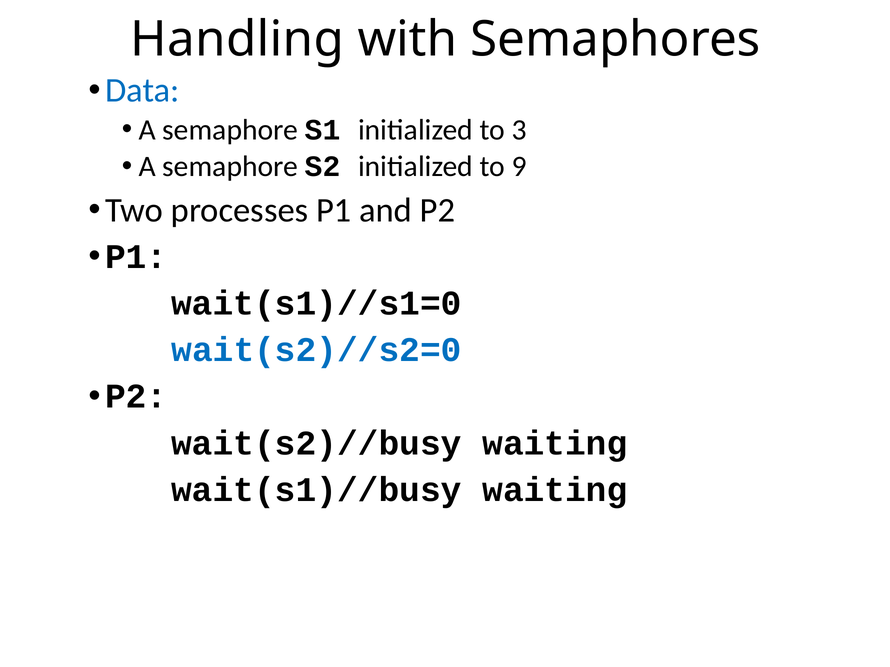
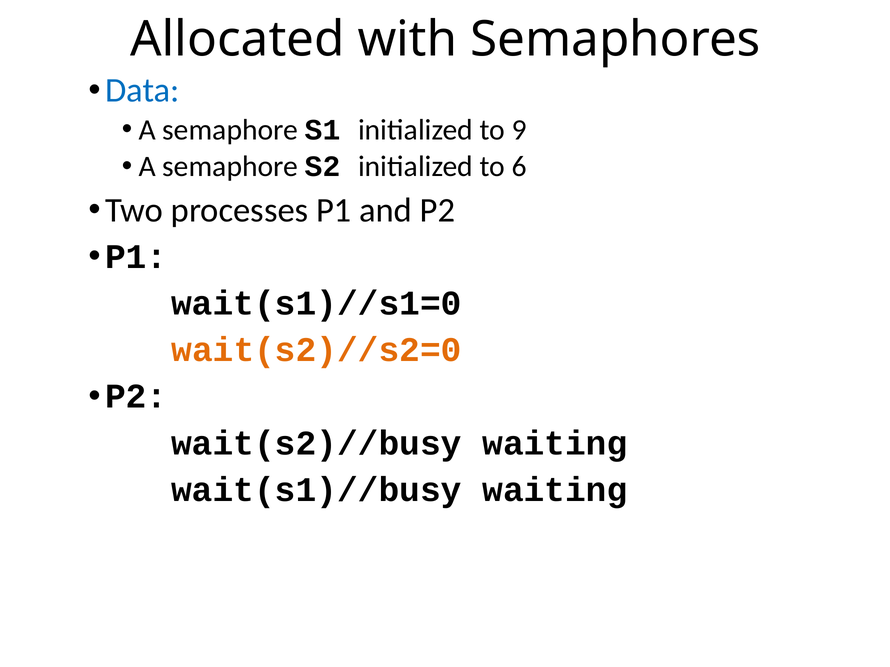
Handling: Handling -> Allocated
3: 3 -> 9
9: 9 -> 6
wait(s2)//s2=0 colour: blue -> orange
